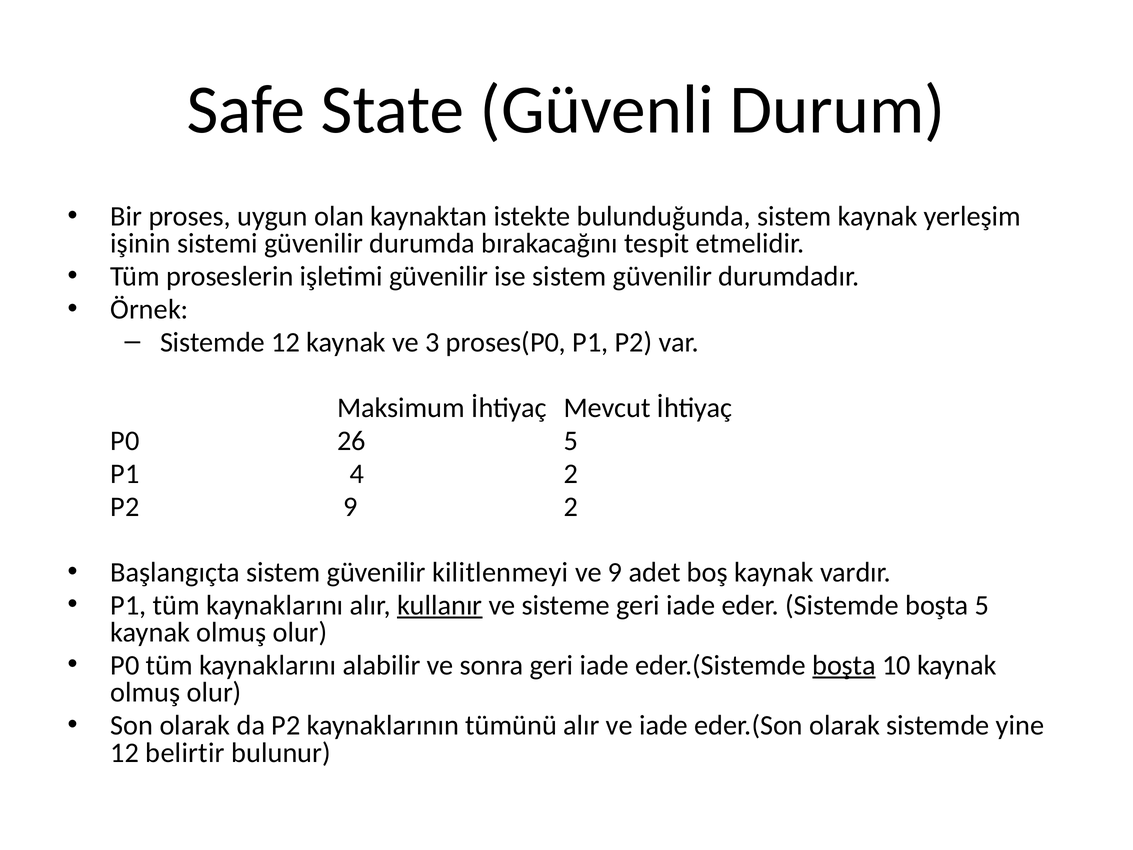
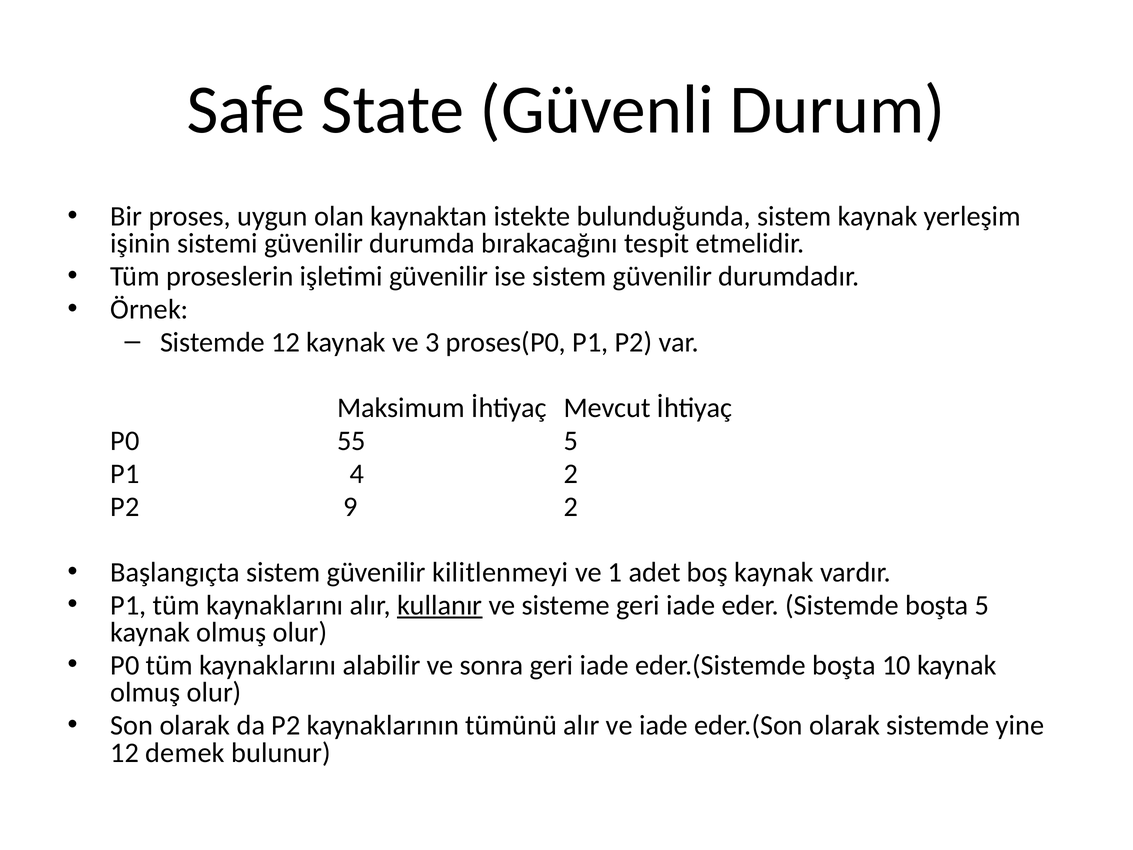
26: 26 -> 55
ve 9: 9 -> 1
boşta at (844, 665) underline: present -> none
belirtir: belirtir -> demek
